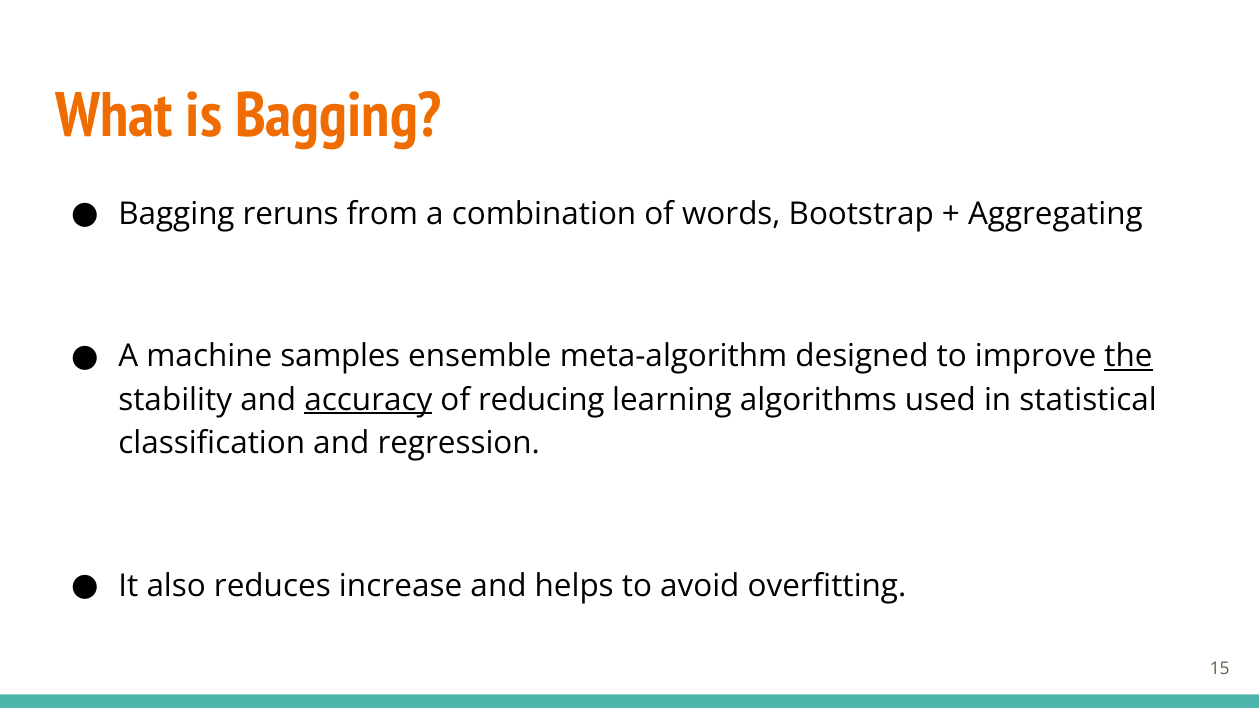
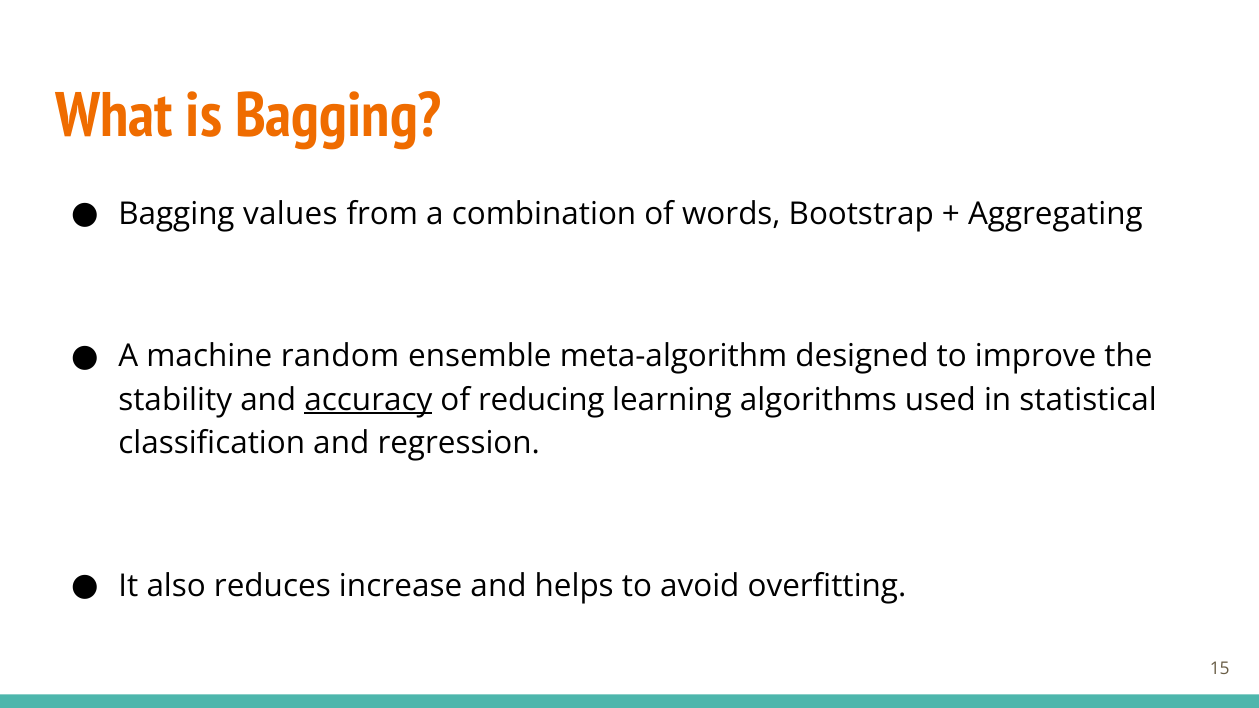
reruns: reruns -> values
samples: samples -> random
the underline: present -> none
